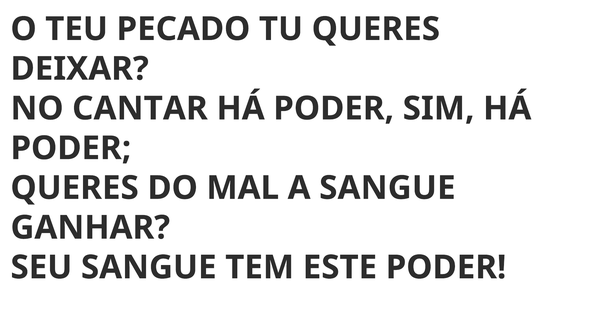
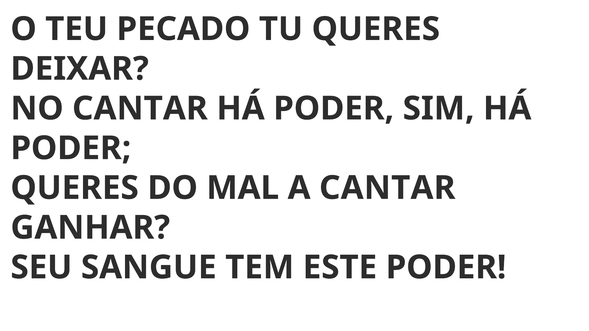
A SANGUE: SANGUE -> CANTAR
